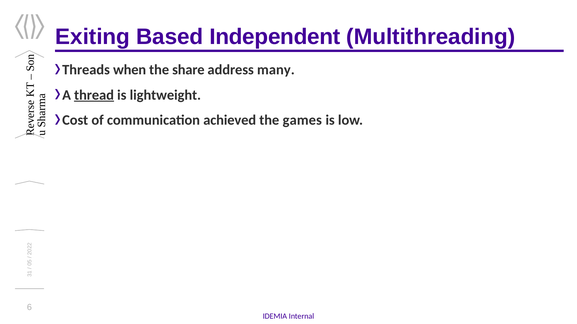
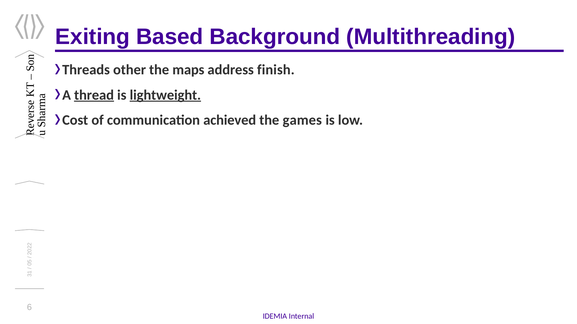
Independent: Independent -> Background
when: when -> other
share: share -> maps
many: many -> finish
lightweight underline: none -> present
